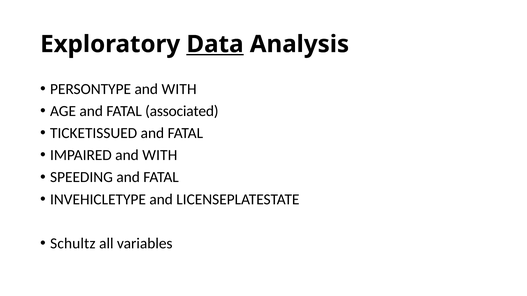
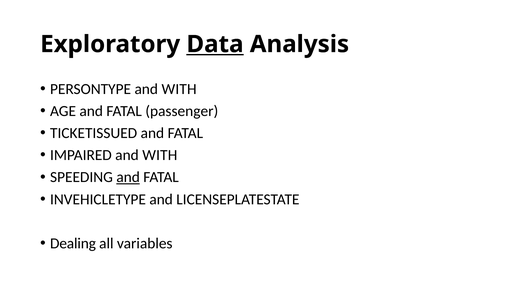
associated: associated -> passenger
and at (128, 177) underline: none -> present
Schultz: Schultz -> Dealing
